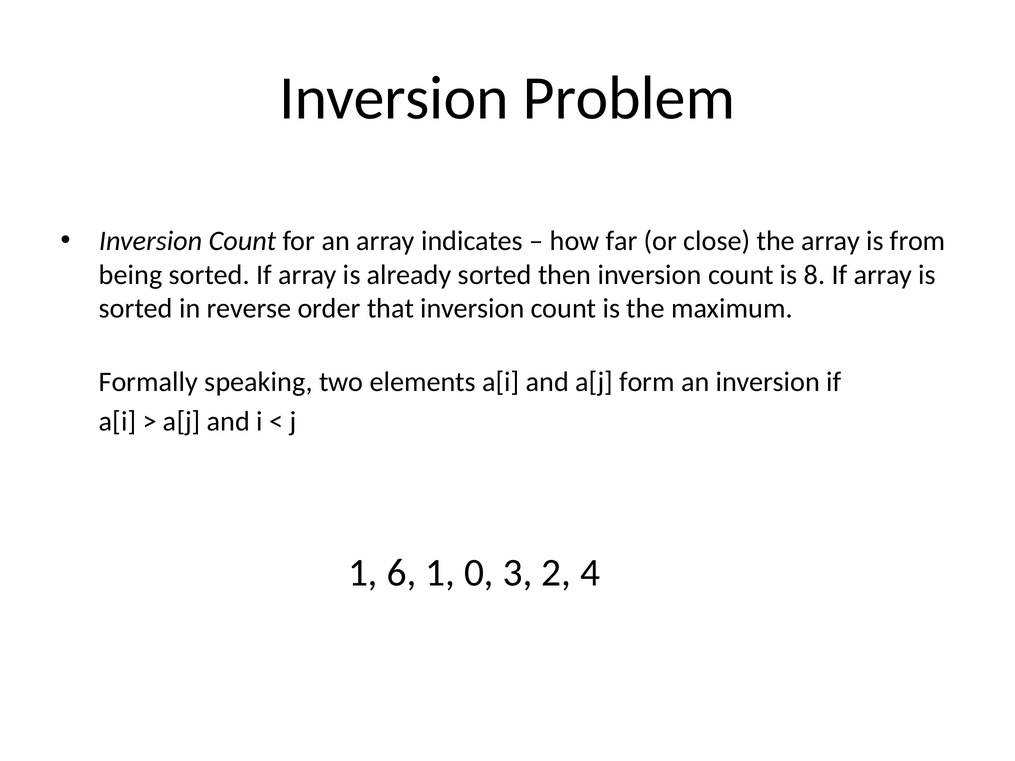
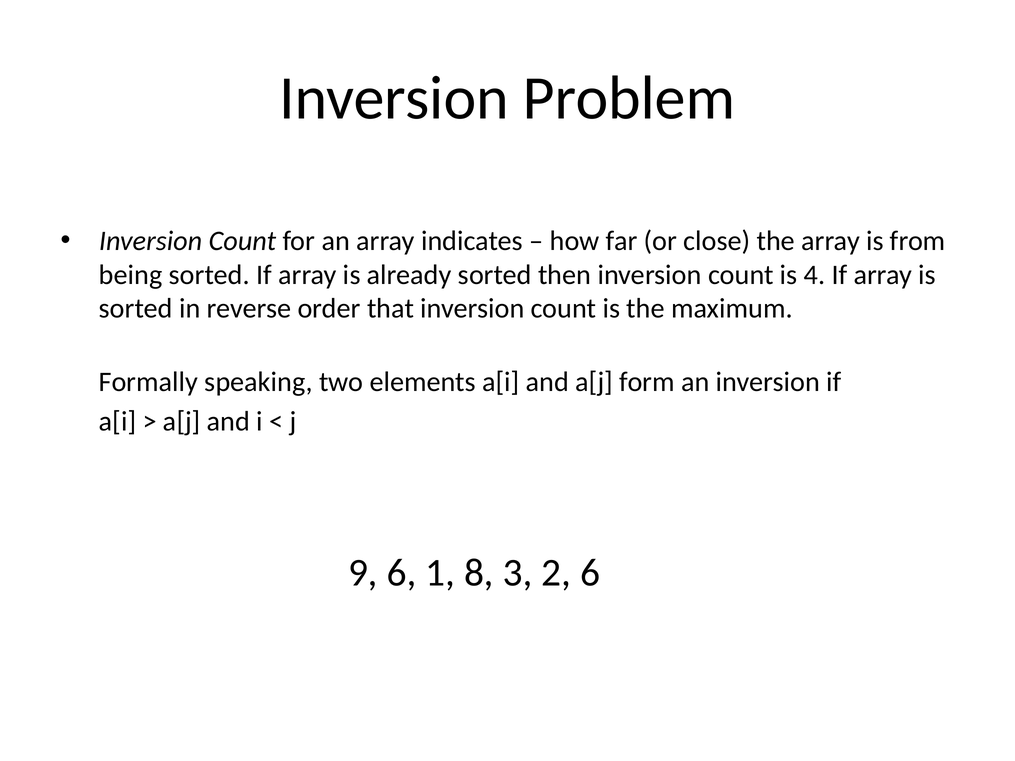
8: 8 -> 4
1 at (363, 573): 1 -> 9
0: 0 -> 8
2 4: 4 -> 6
